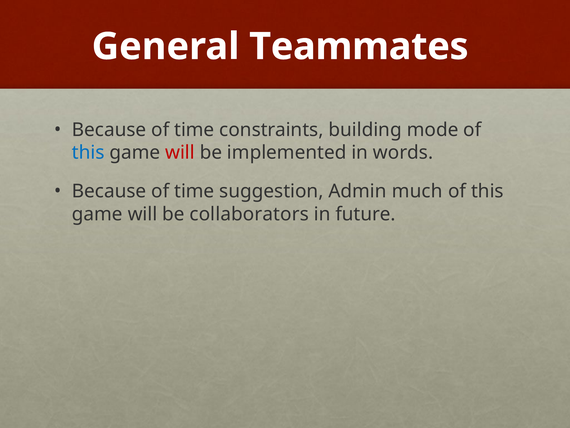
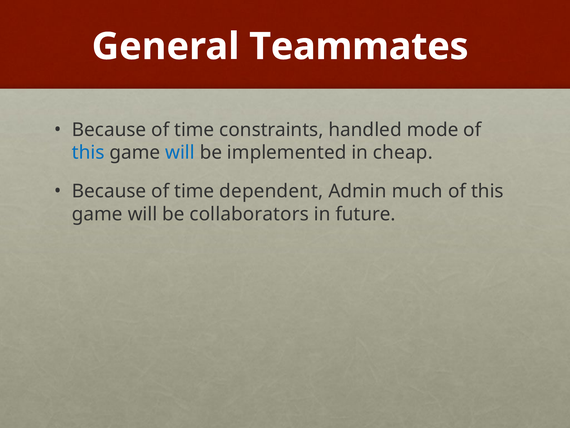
building: building -> handled
will at (180, 152) colour: red -> blue
words: words -> cheap
suggestion: suggestion -> dependent
